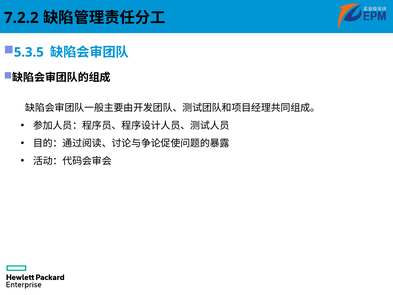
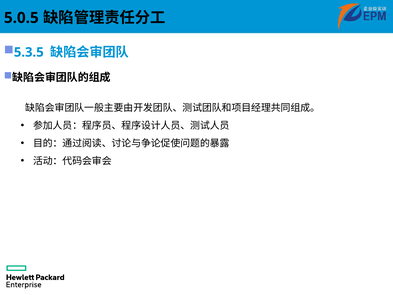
7.2.2: 7.2.2 -> 5.0.5
